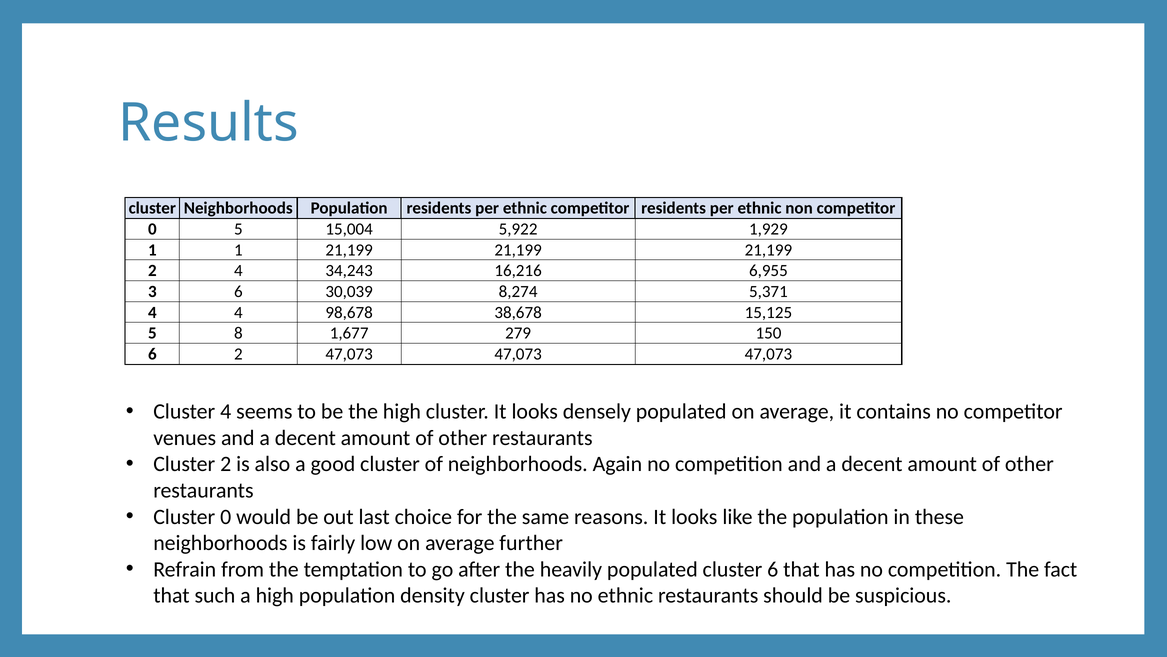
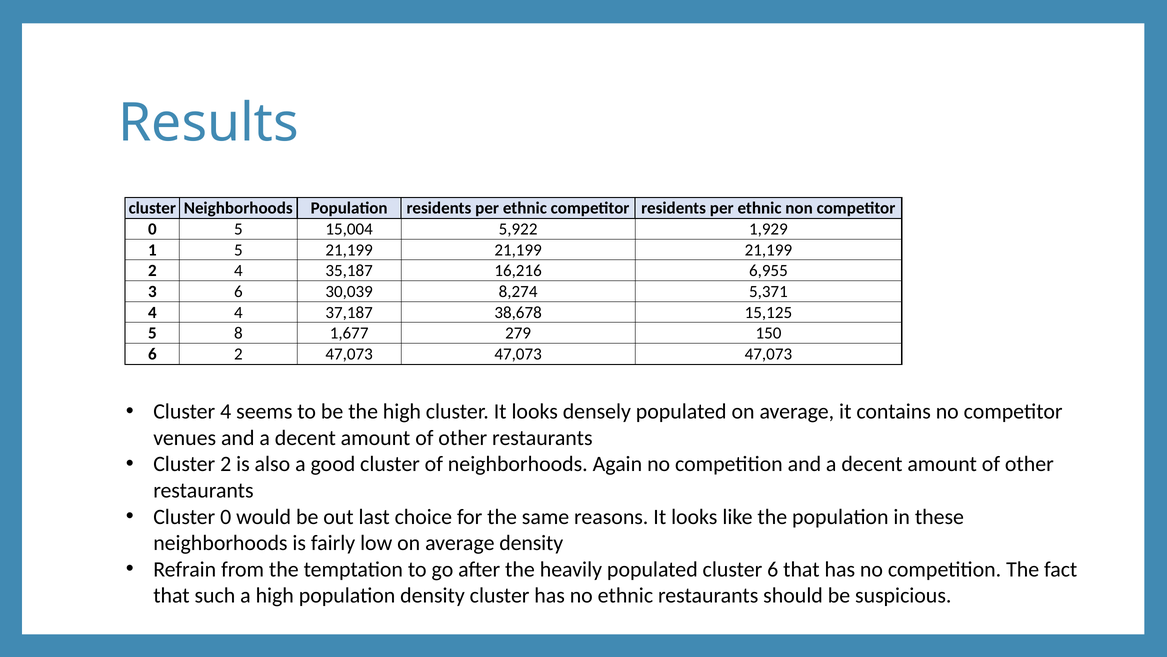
1 1: 1 -> 5
34,243: 34,243 -> 35,187
98,678: 98,678 -> 37,187
average further: further -> density
